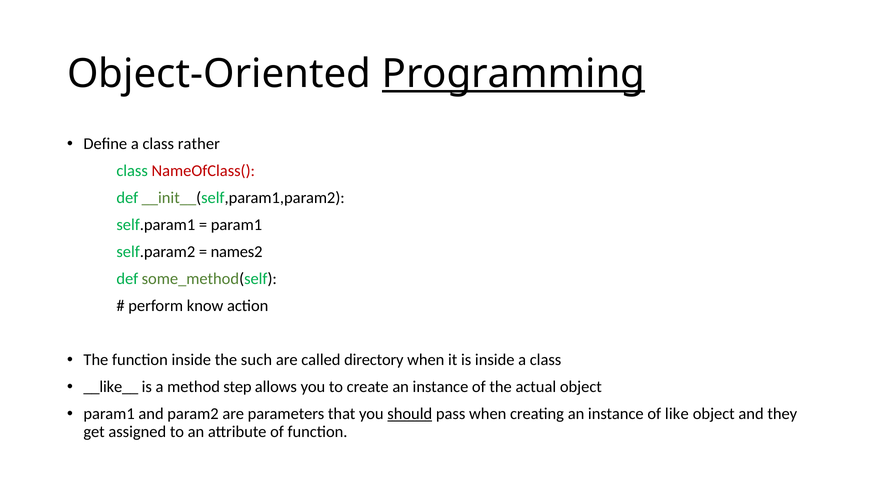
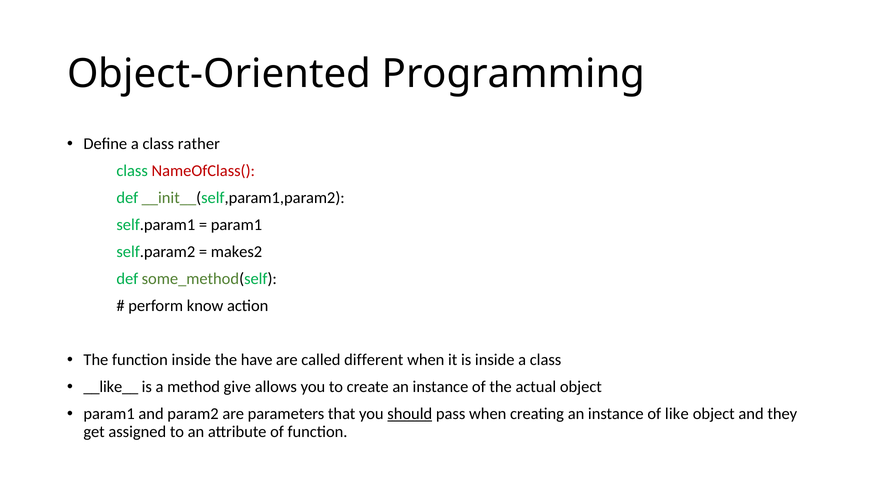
Programming underline: present -> none
names2: names2 -> makes2
such: such -> have
directory: directory -> different
step: step -> give
